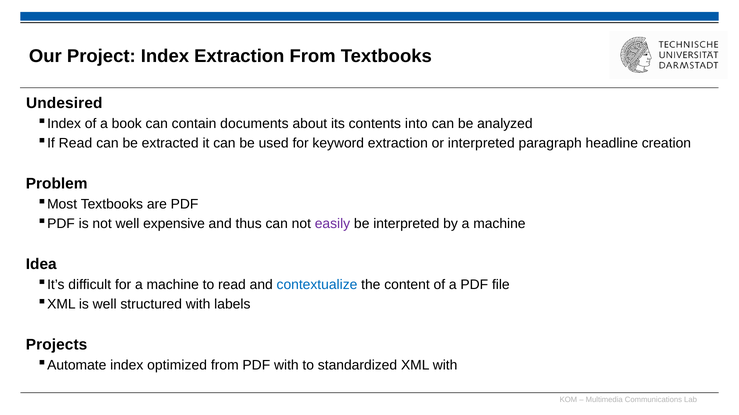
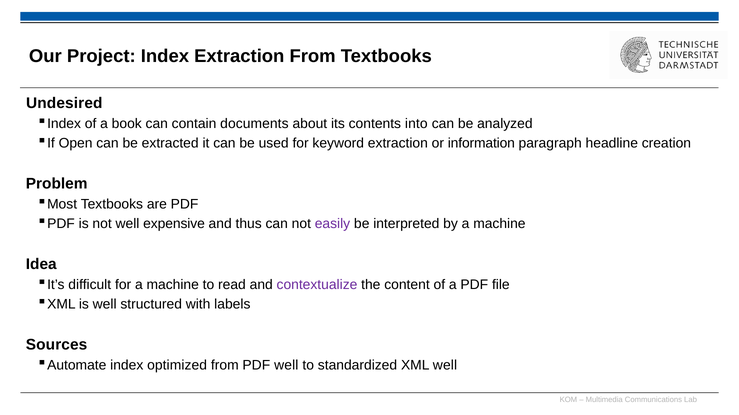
Read at (75, 143): Read -> Open
or interpreted: interpreted -> information
contextualize colour: blue -> purple
Projects: Projects -> Sources
PDF with: with -> well
XML with: with -> well
